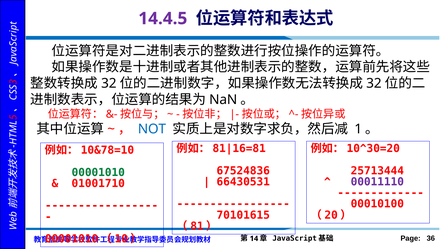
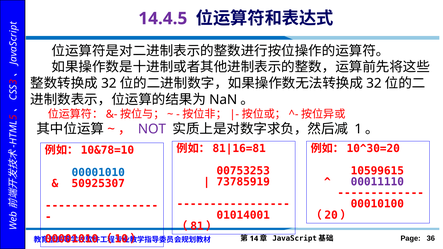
NOT colour: blue -> purple
67524836: 67524836 -> 00753253
25713444: 25713444 -> 10599615
00001010 colour: green -> blue
66430531: 66430531 -> 73785919
01001710: 01001710 -> 50925307
70101615: 70101615 -> 01014001
